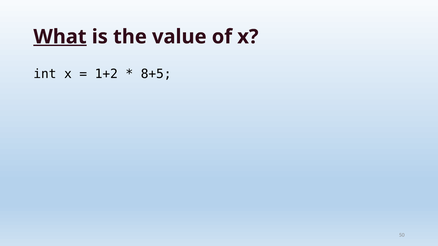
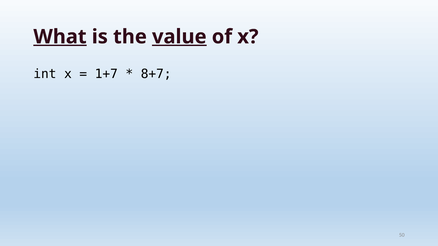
value underline: none -> present
1+2: 1+2 -> 1+7
8+5: 8+5 -> 8+7
